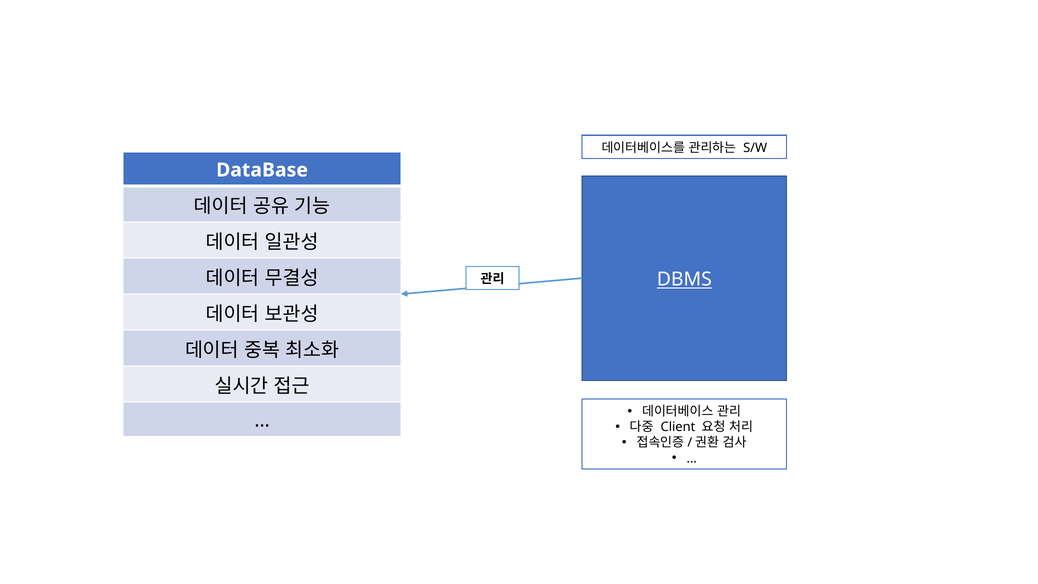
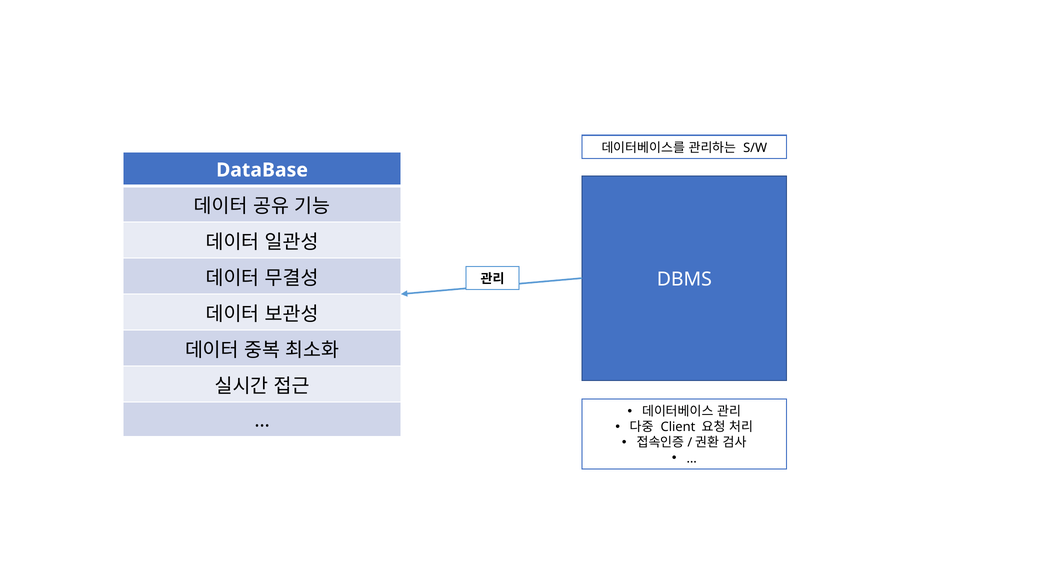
DBMS underline: present -> none
